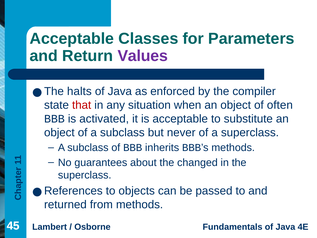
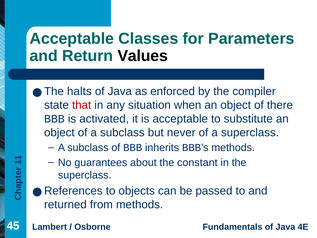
Values colour: purple -> black
often: often -> there
changed: changed -> constant
